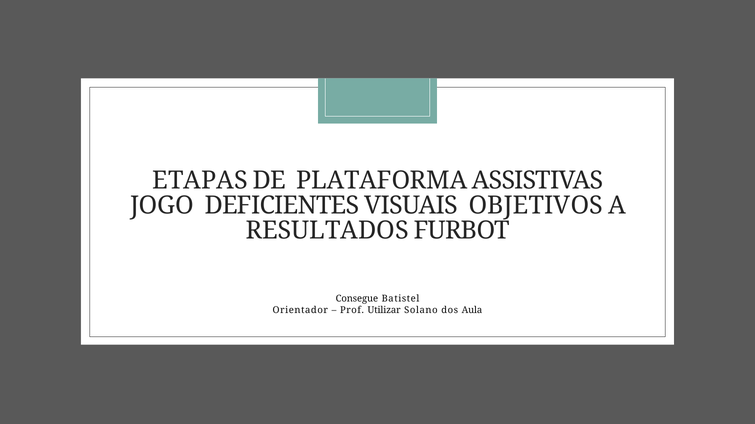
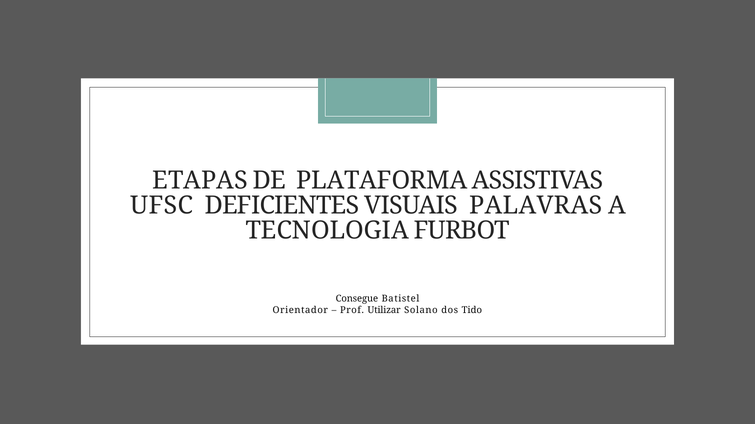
JOGO: JOGO -> UFSC
OBJETIVOS: OBJETIVOS -> PALAVRAS
RESULTADOS: RESULTADOS -> TECNOLOGIA
Aula: Aula -> Tido
